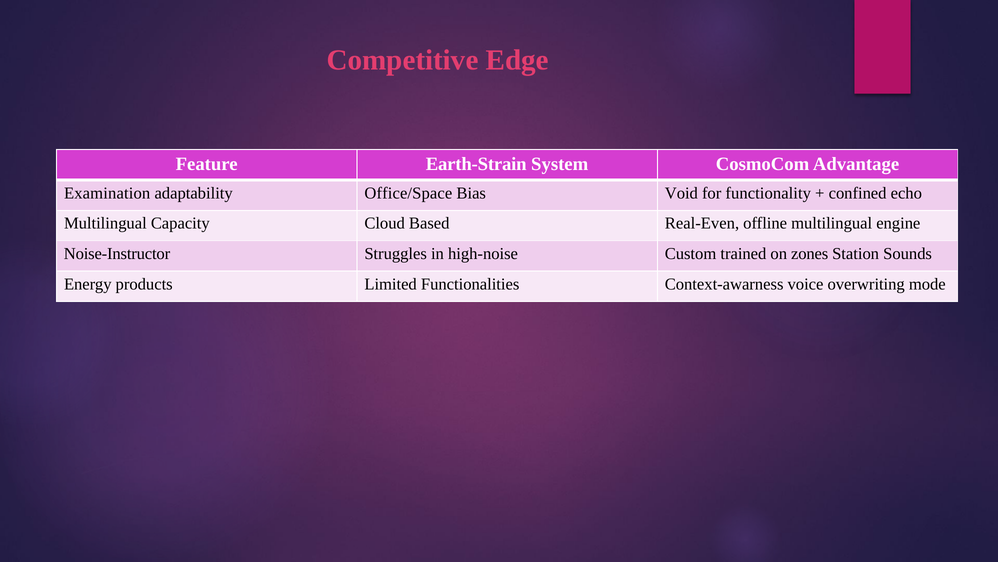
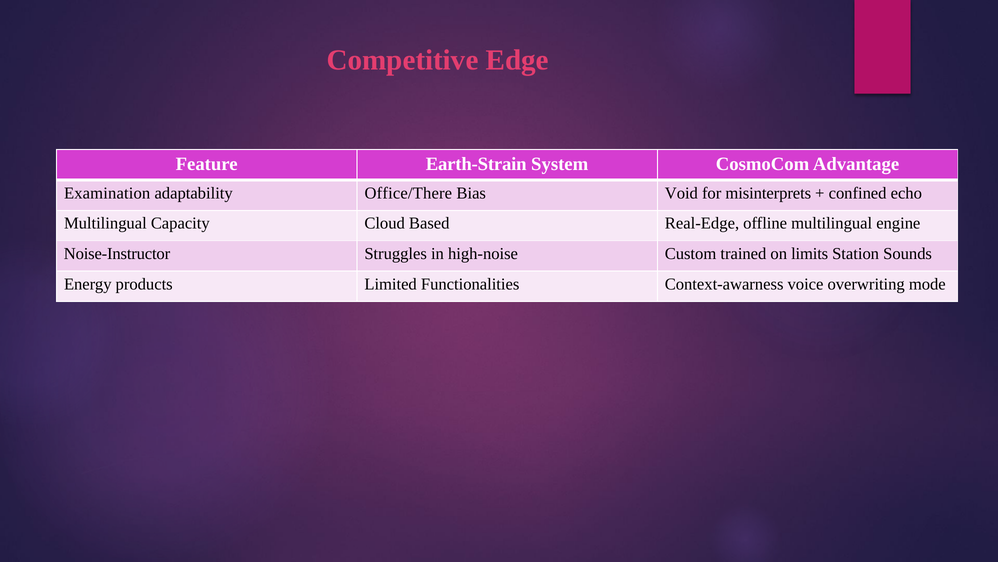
Office/Space: Office/Space -> Office/There
functionality: functionality -> misinterprets
Real-Even: Real-Even -> Real-Edge
zones: zones -> limits
